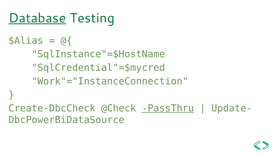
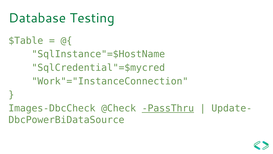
Database underline: present -> none
$Alias: $Alias -> $Table
Create-DbcCheck: Create-DbcCheck -> Images-DbcCheck
